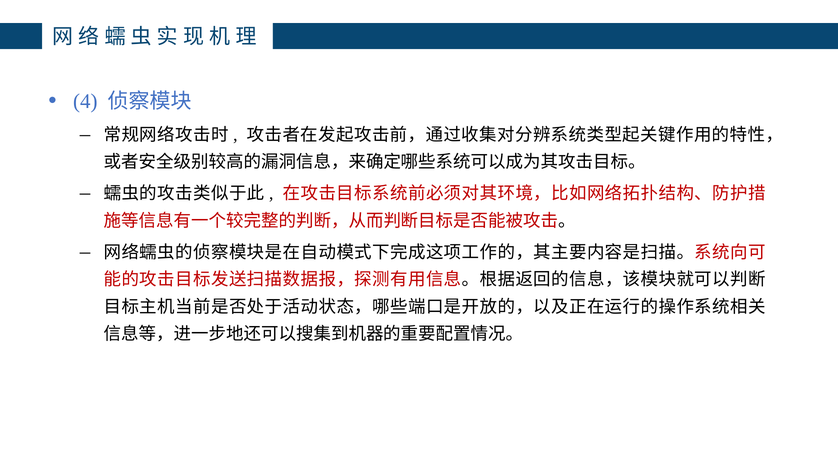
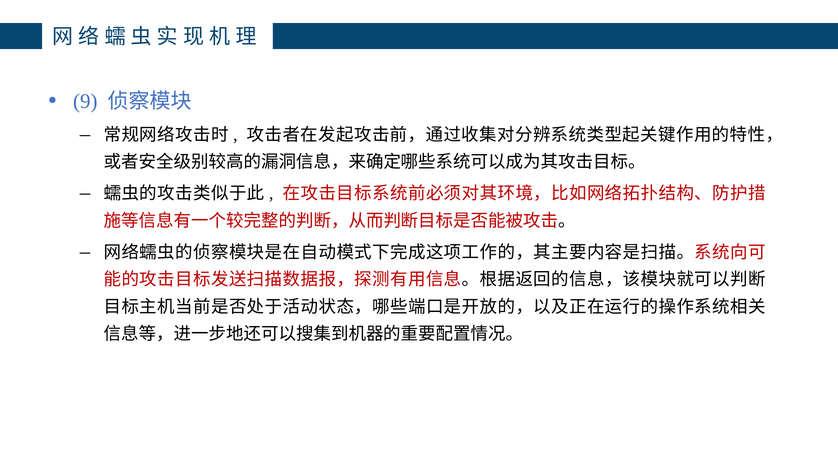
4: 4 -> 9
